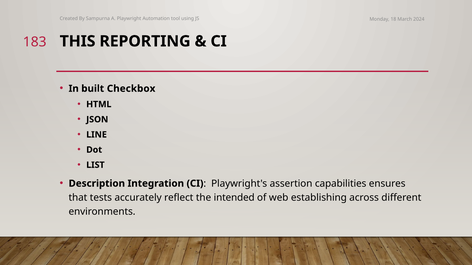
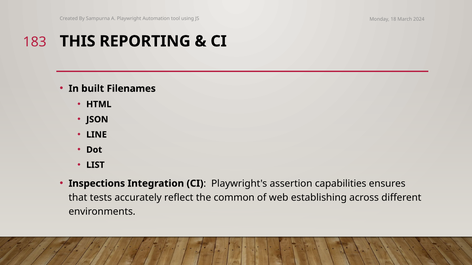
Checkbox: Checkbox -> Filenames
Description: Description -> Inspections
intended: intended -> common
